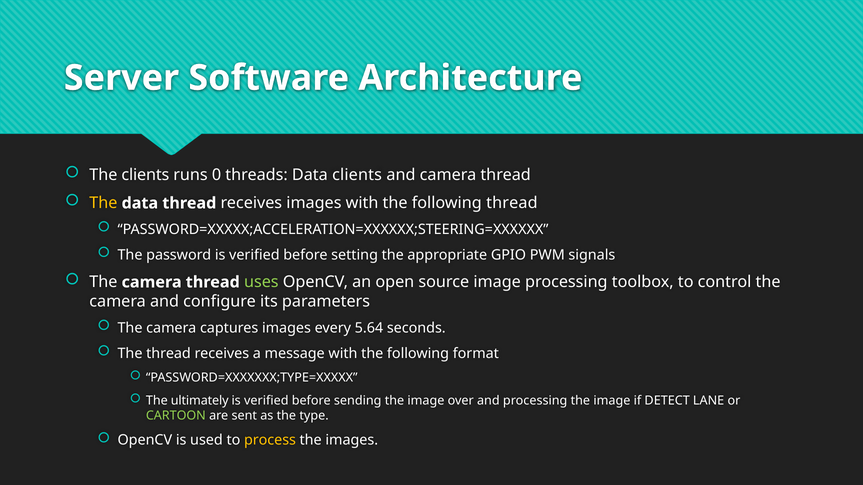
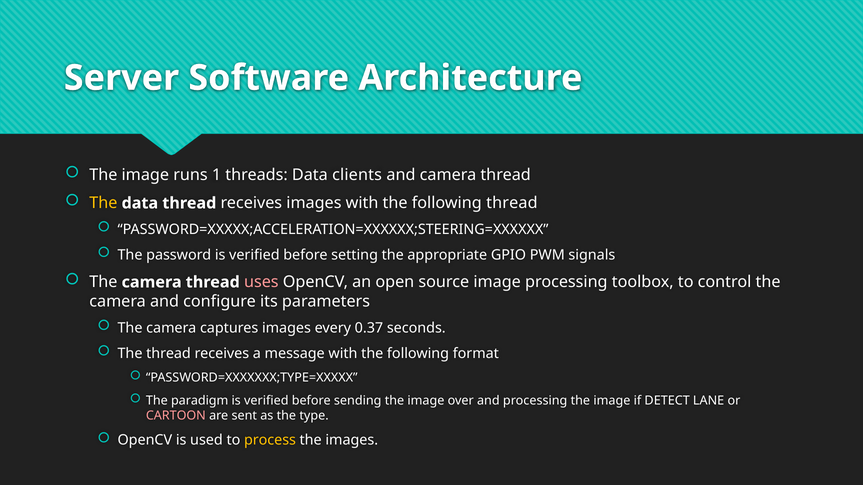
clients at (145, 175): clients -> image
0: 0 -> 1
uses colour: light green -> pink
5.64: 5.64 -> 0.37
ultimately: ultimately -> paradigm
CARTOON colour: light green -> pink
